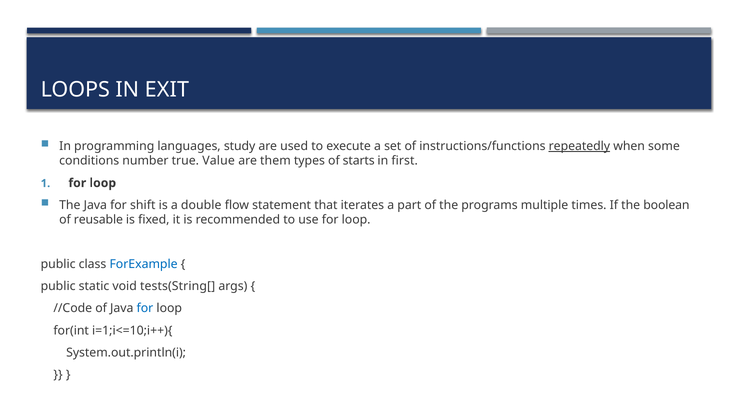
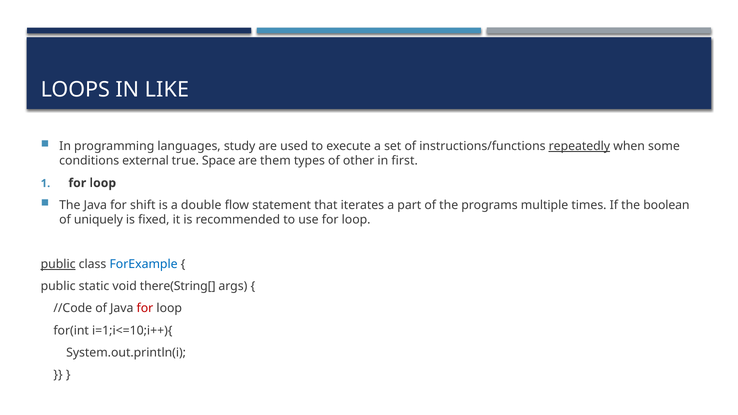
EXIT: EXIT -> LIKE
number: number -> external
Value: Value -> Space
starts: starts -> other
reusable: reusable -> uniquely
public at (58, 264) underline: none -> present
tests(String[: tests(String[ -> there(String[
for at (145, 309) colour: blue -> red
